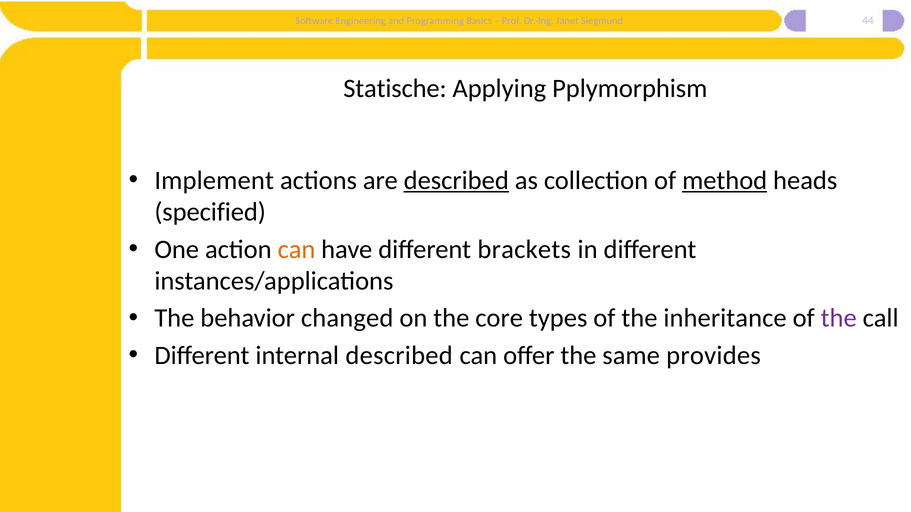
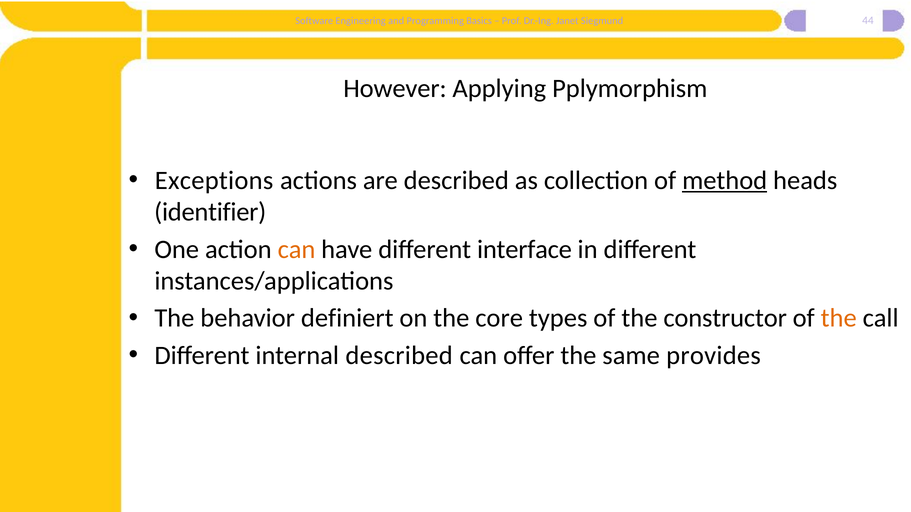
Statische: Statische -> However
Implement: Implement -> Exceptions
described at (456, 181) underline: present -> none
specified: specified -> identifier
brackets: brackets -> interface
changed: changed -> definiert
inheritance: inheritance -> constructor
the at (839, 318) colour: purple -> orange
